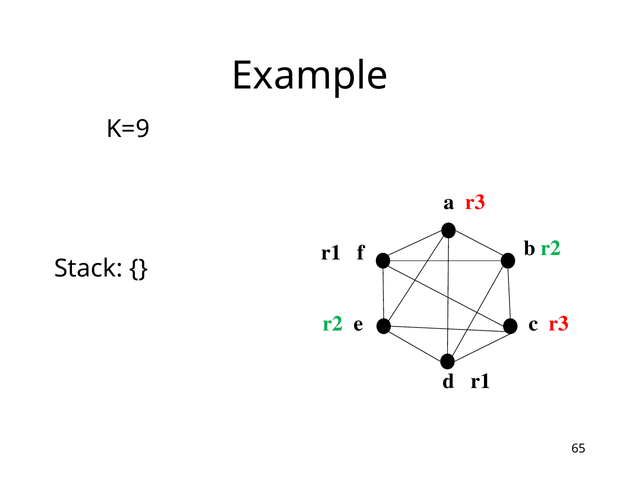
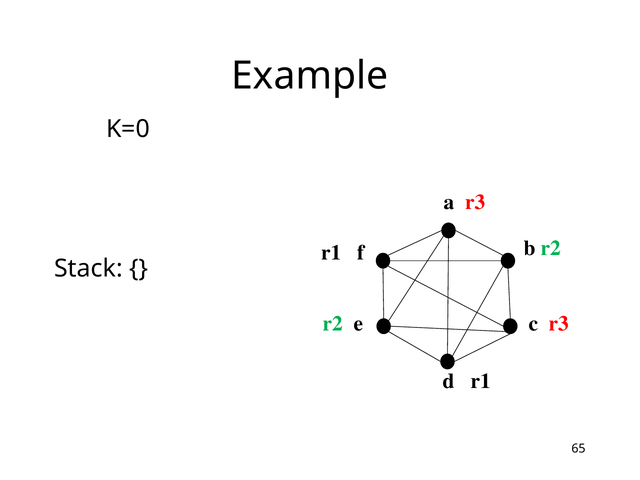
K=9: K=9 -> K=0
